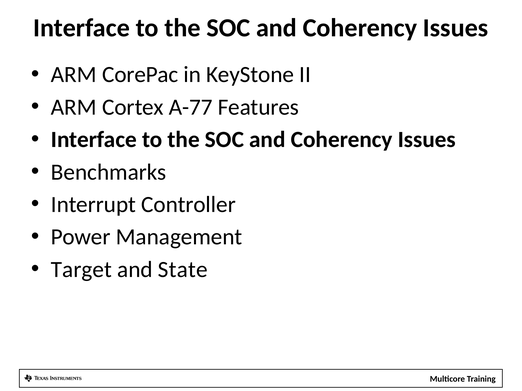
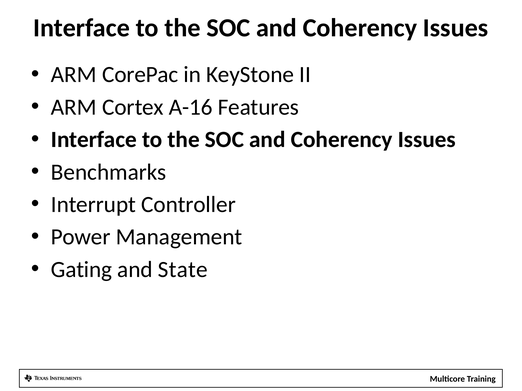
A-77: A-77 -> A-16
Target: Target -> Gating
